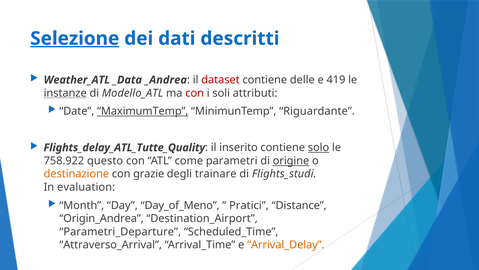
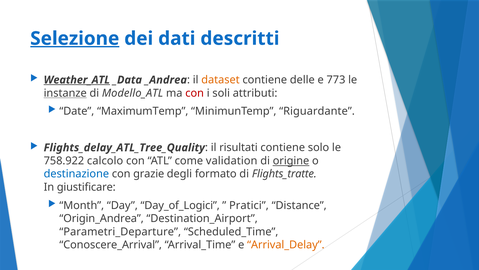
Weather_ATL underline: none -> present
dataset colour: red -> orange
419: 419 -> 773
MaximumTemp underline: present -> none
Flights_delay_ATL_Tutte_Quality: Flights_delay_ATL_Tutte_Quality -> Flights_delay_ATL_Tree_Quality
inserito: inserito -> risultati
solo underline: present -> none
questo: questo -> calcolo
parametri: parametri -> validation
destinazione colour: orange -> blue
trainare: trainare -> formato
Flights_studi: Flights_studi -> Flights_tratte
evaluation: evaluation -> giustificare
Day_of_Meno: Day_of_Meno -> Day_of_Logici
Attraverso_Arrival: Attraverso_Arrival -> Conoscere_Arrival
